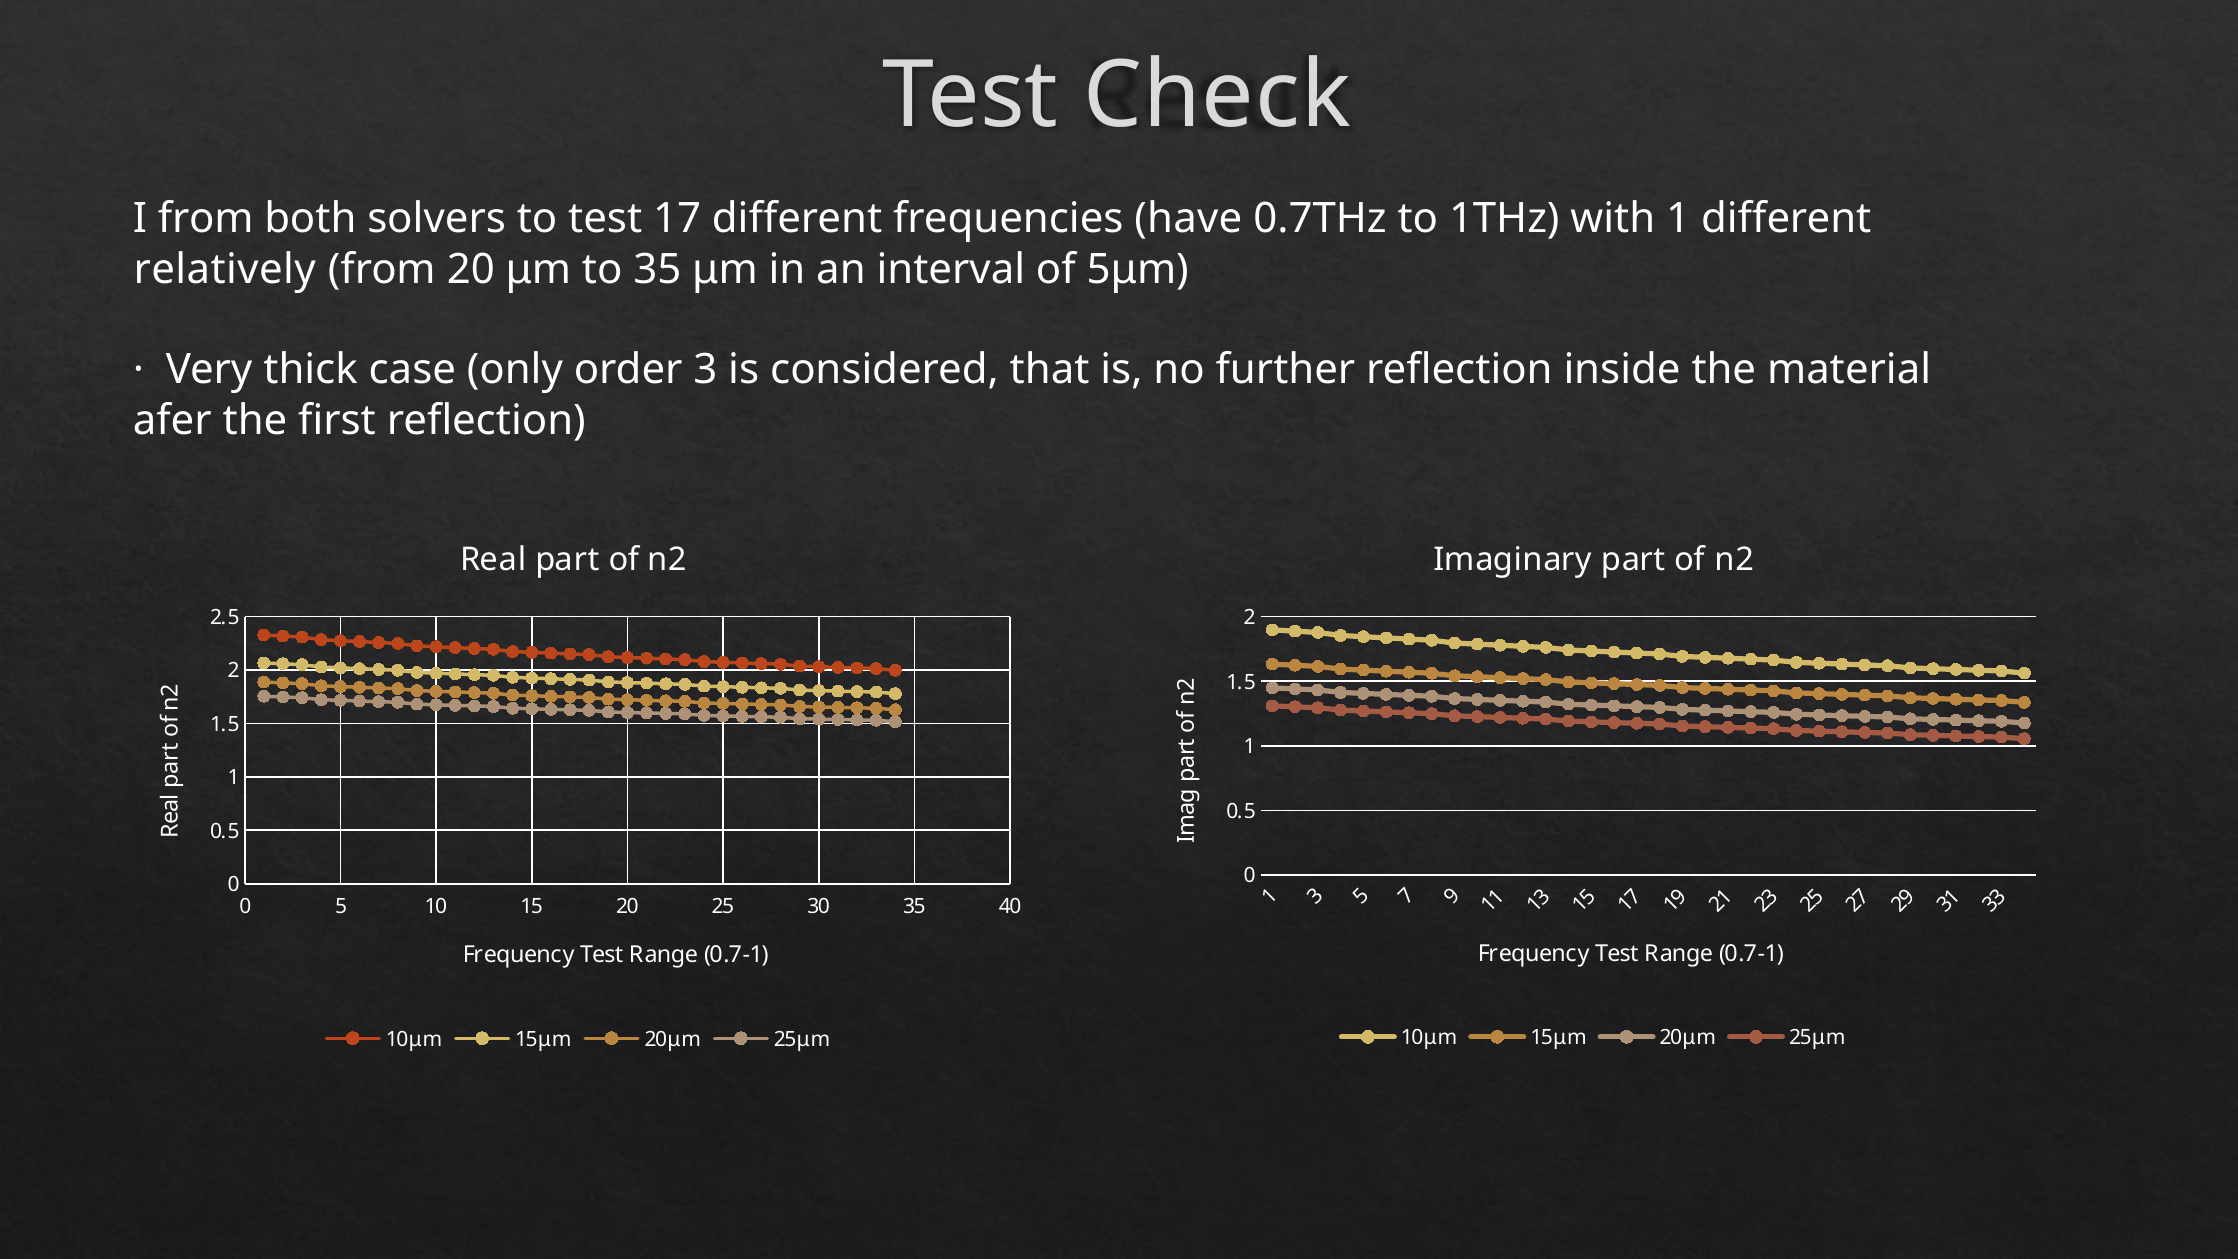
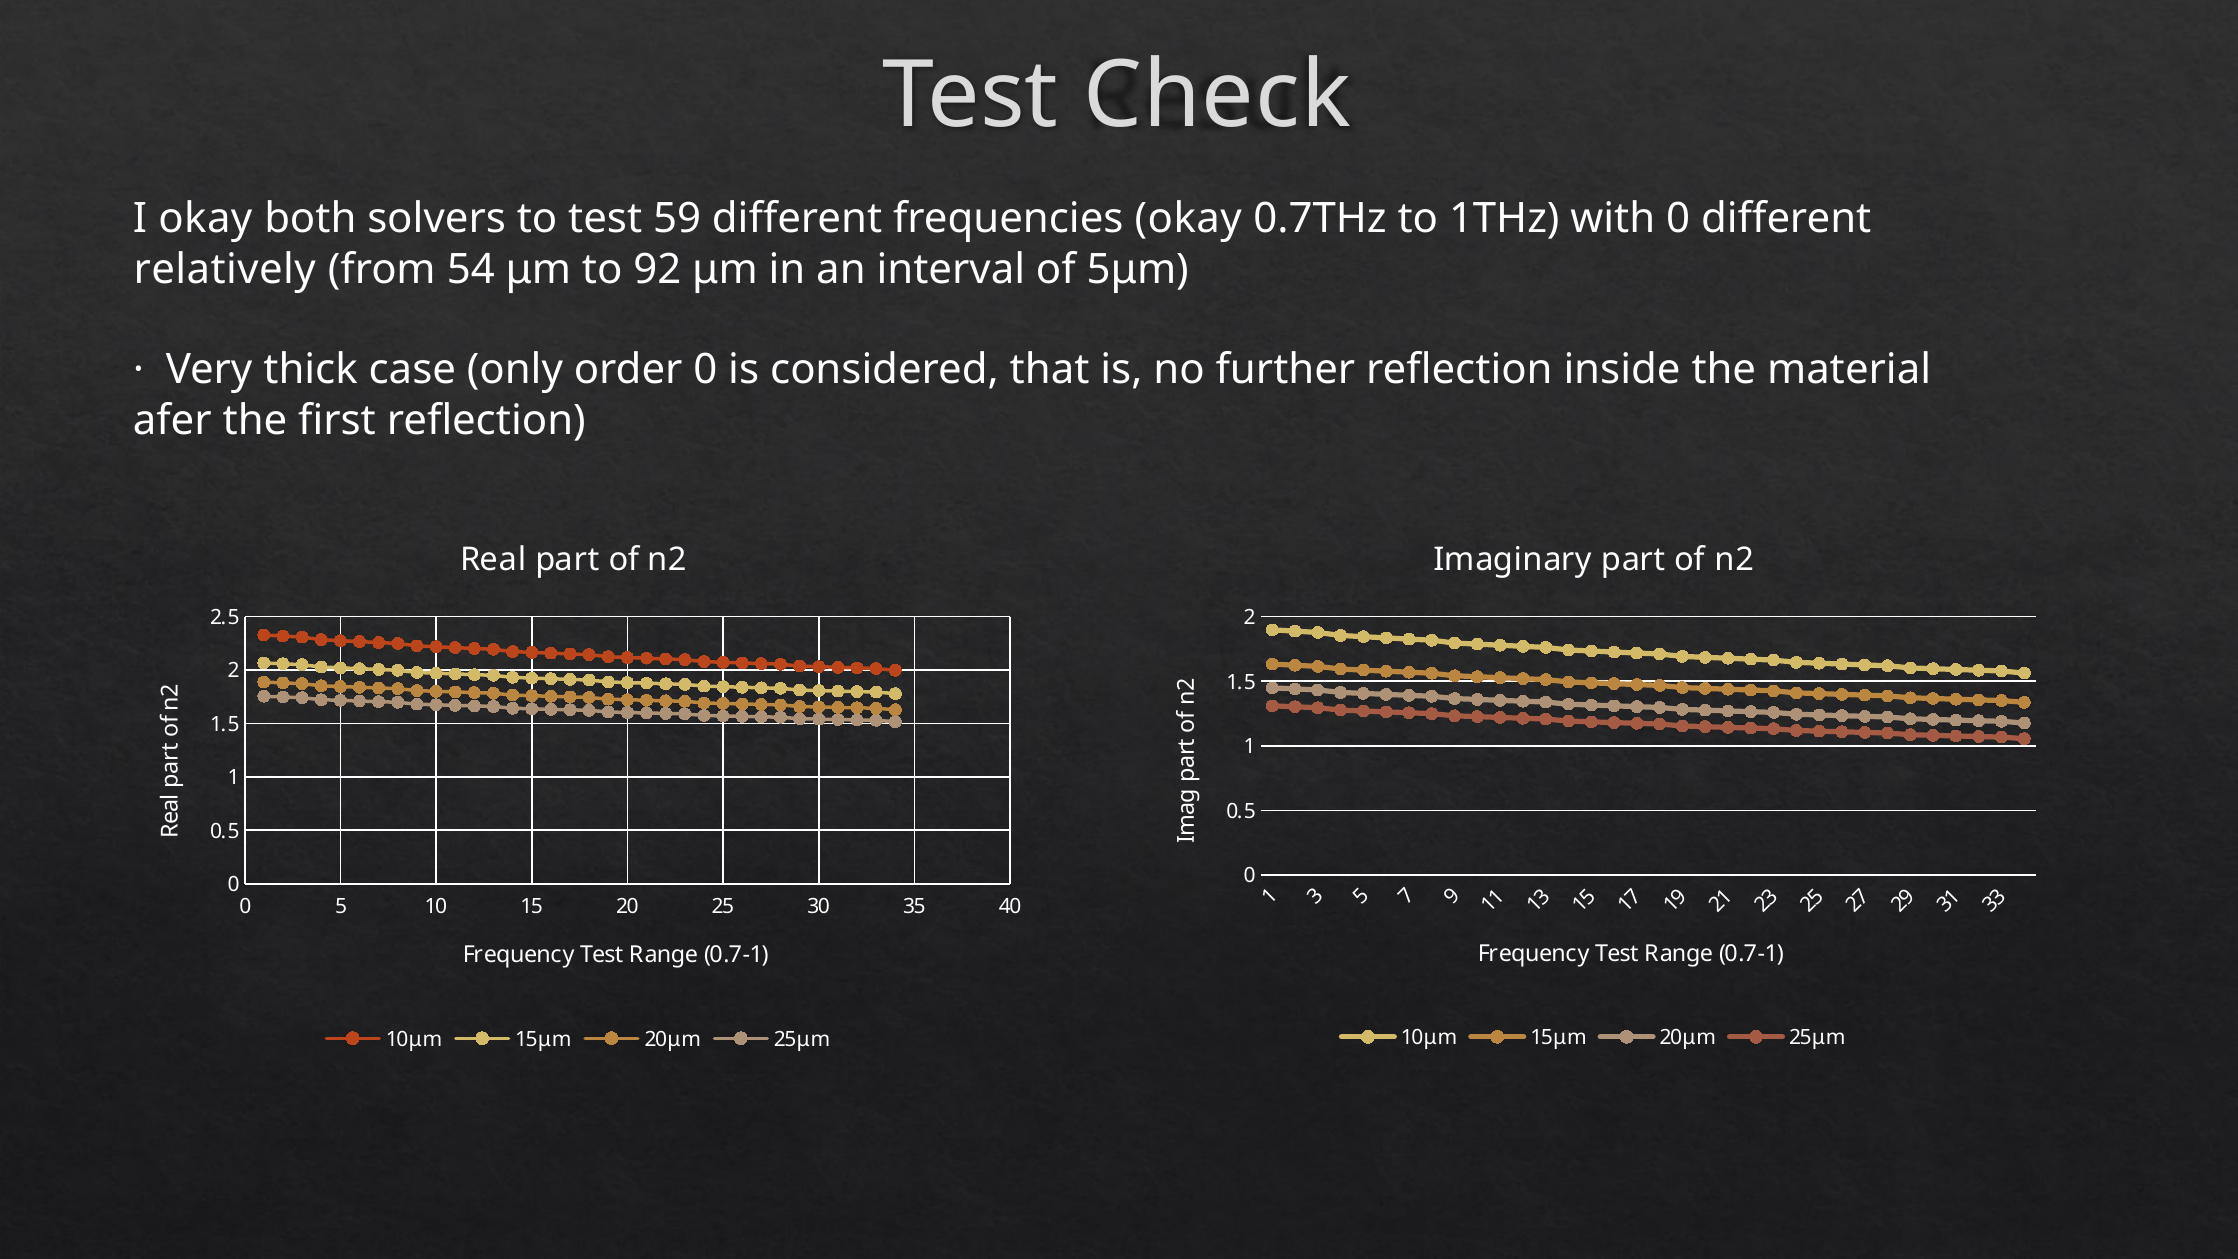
I from: from -> okay
17: 17 -> 59
frequencies have: have -> okay
with 1: 1 -> 0
from 20: 20 -> 54
to 35: 35 -> 92
order 3: 3 -> 0
